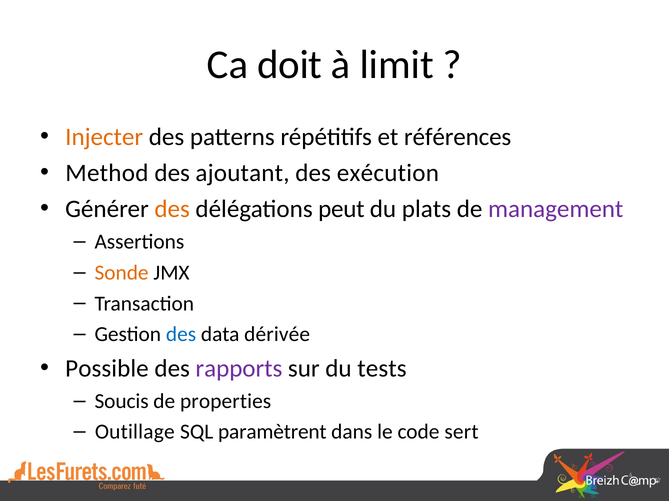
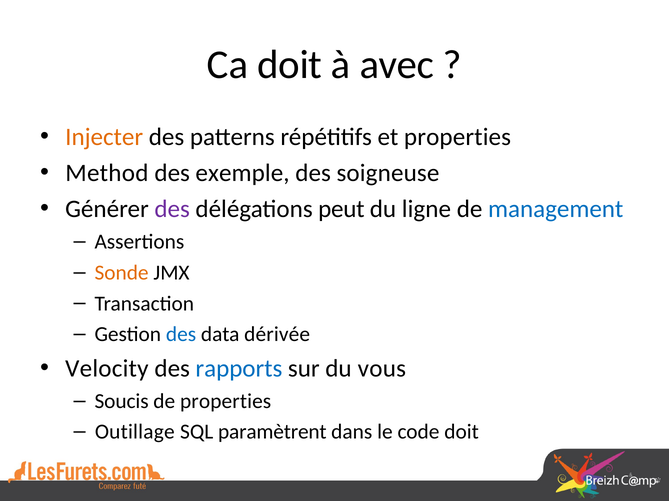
limit: limit -> avec
et références: références -> properties
ajoutant: ajoutant -> exemple
exécution: exécution -> soigneuse
des at (172, 209) colour: orange -> purple
plats: plats -> ligne
management colour: purple -> blue
Possible: Possible -> Velocity
rapports colour: purple -> blue
tests: tests -> vous
code sert: sert -> doit
